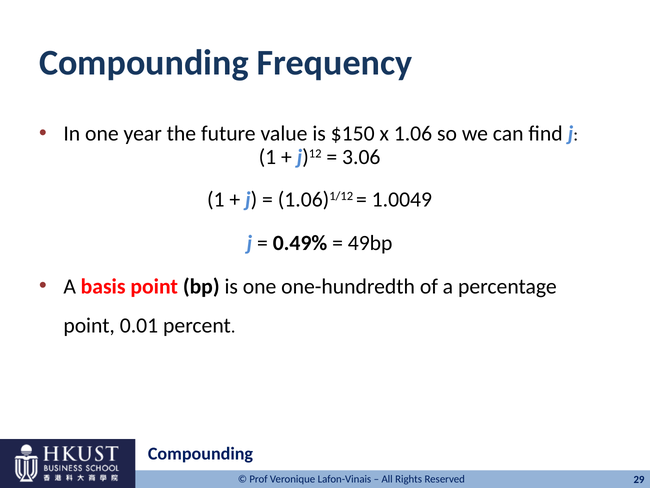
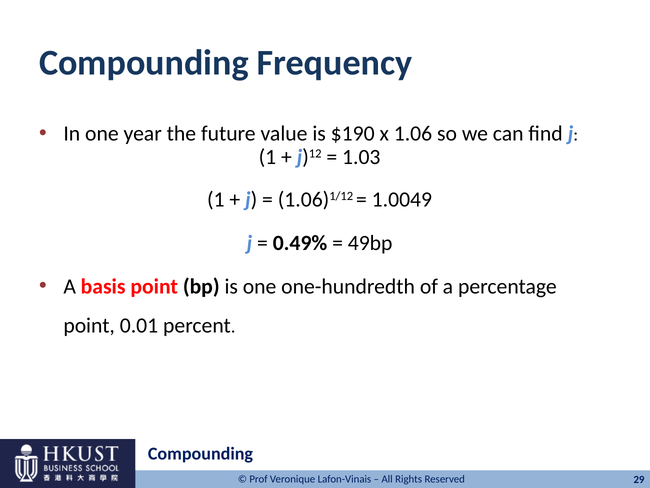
$150: $150 -> $190
3.06: 3.06 -> 1.03
